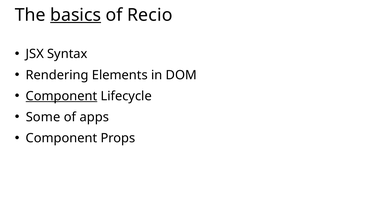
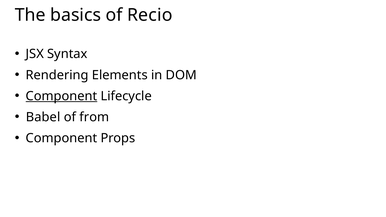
basics underline: present -> none
Some: Some -> Babel
apps: apps -> from
